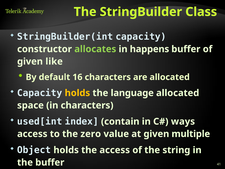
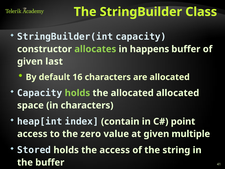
like: like -> last
holds at (77, 93) colour: yellow -> light green
the language: language -> allocated
used[int: used[int -> heap[int
ways: ways -> point
Object: Object -> Stored
